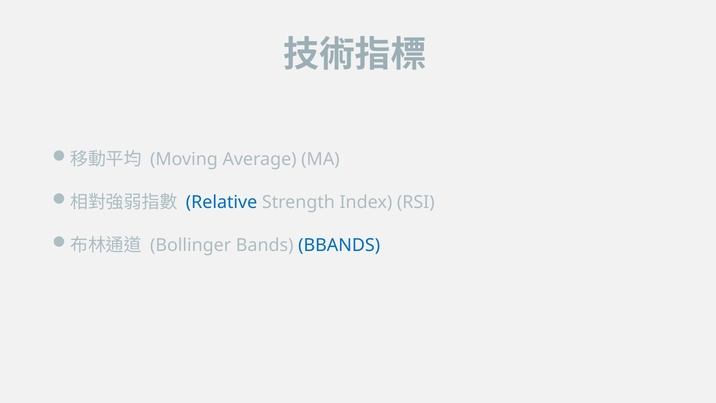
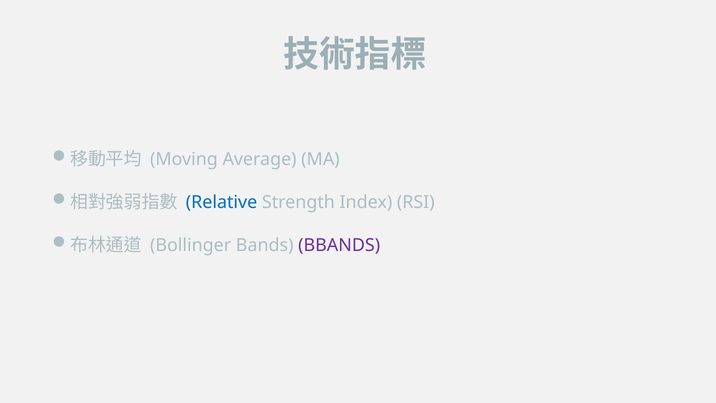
BBANDS colour: blue -> purple
